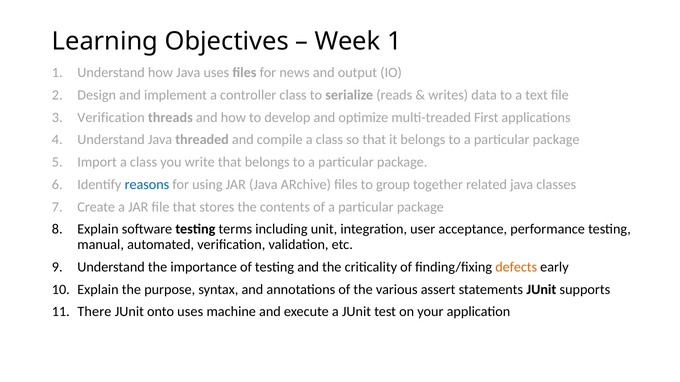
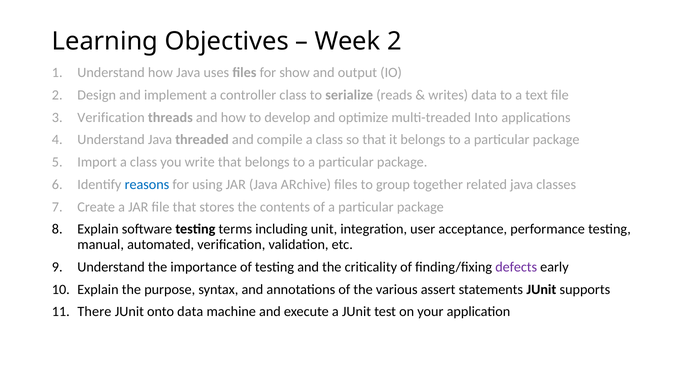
Week 1: 1 -> 2
news: news -> show
First: First -> Into
defects colour: orange -> purple
onto uses: uses -> data
